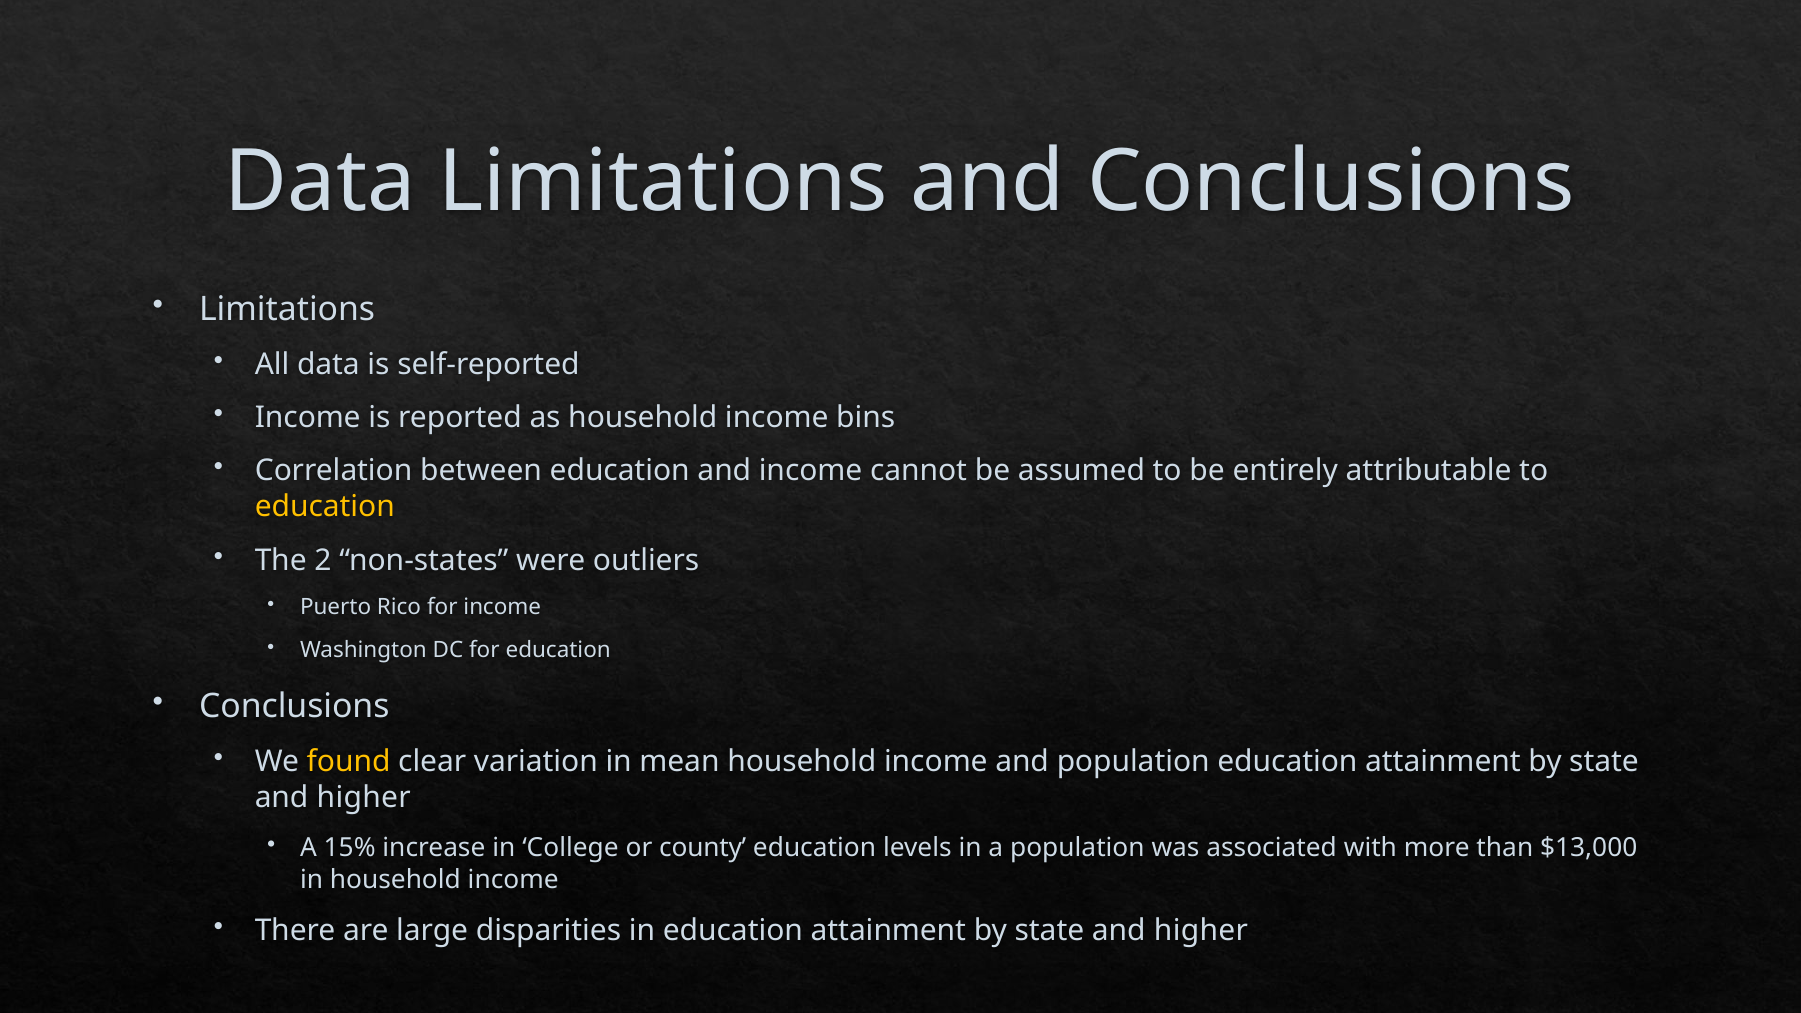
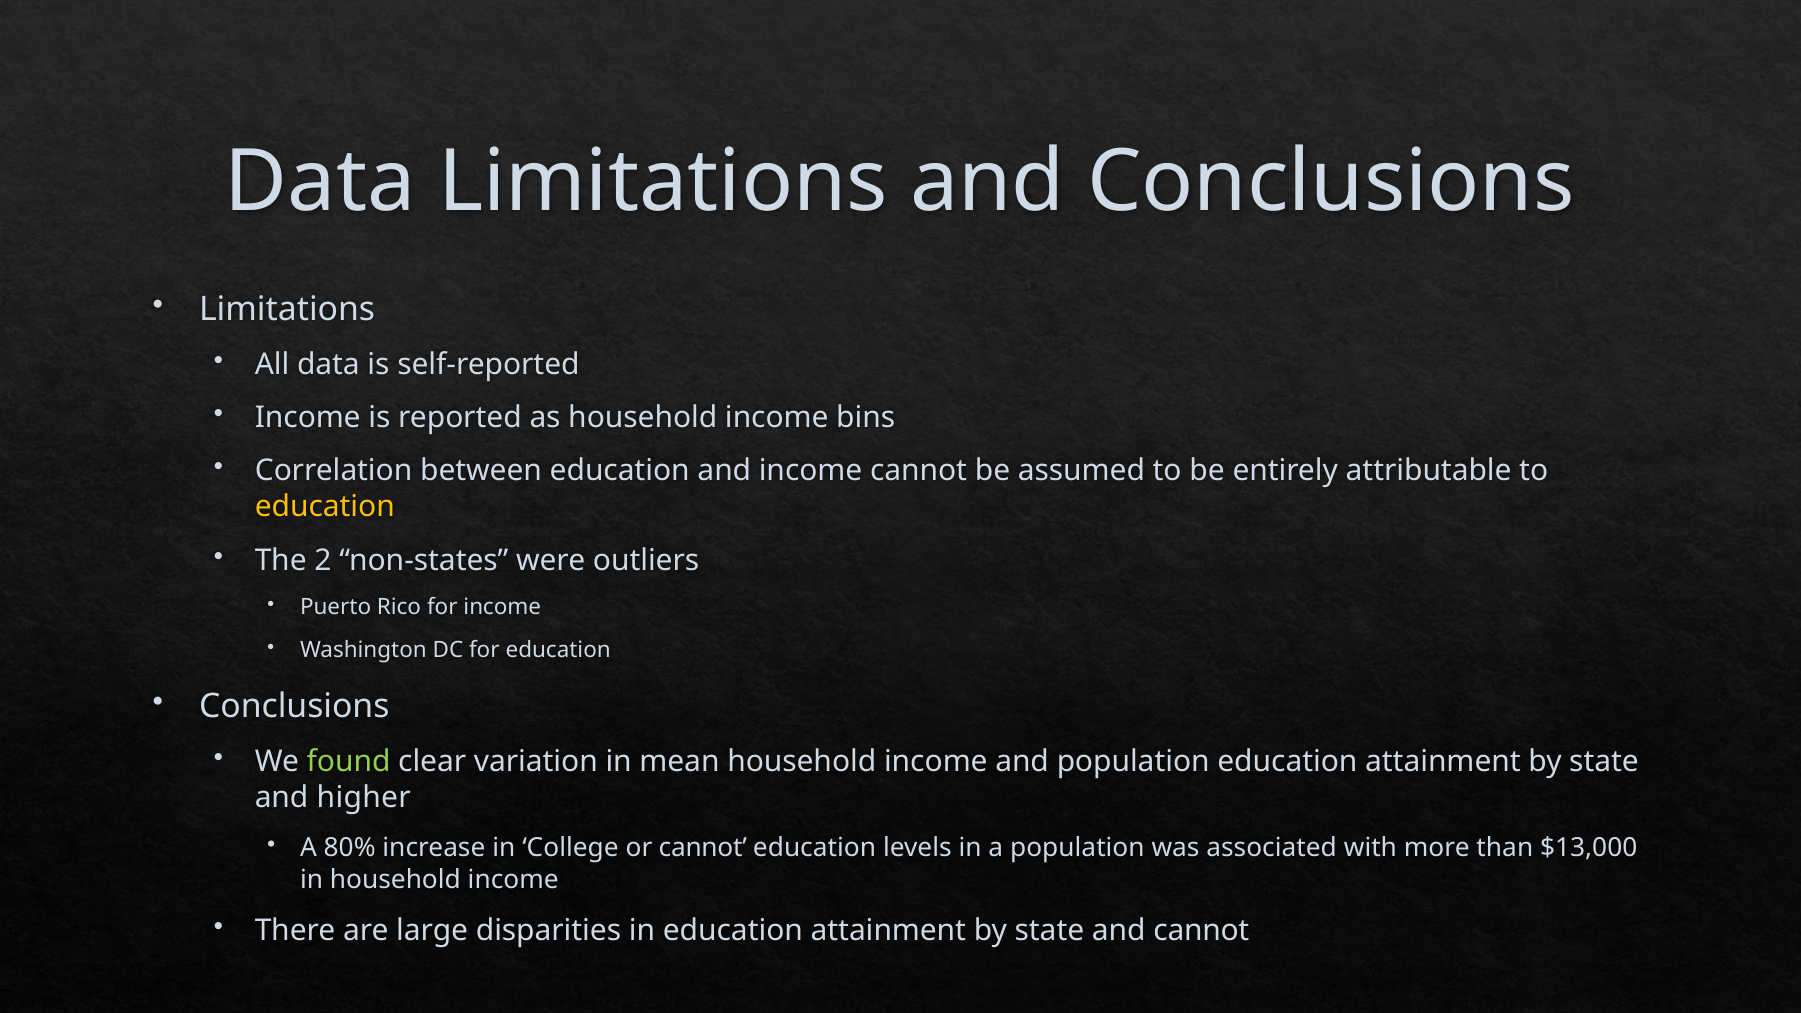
found colour: yellow -> light green
15%: 15% -> 80%
or county: county -> cannot
higher at (1201, 931): higher -> cannot
